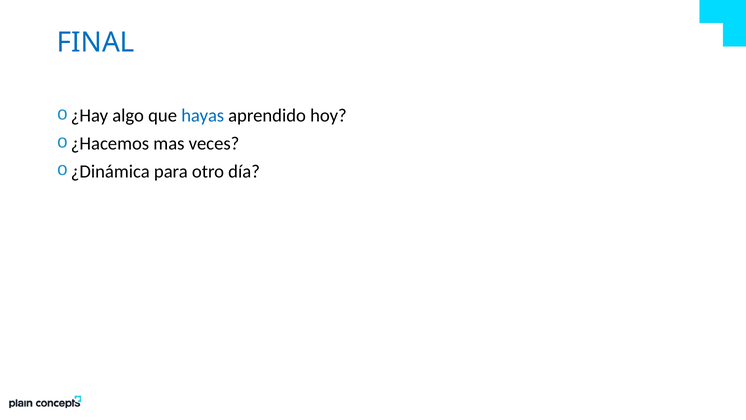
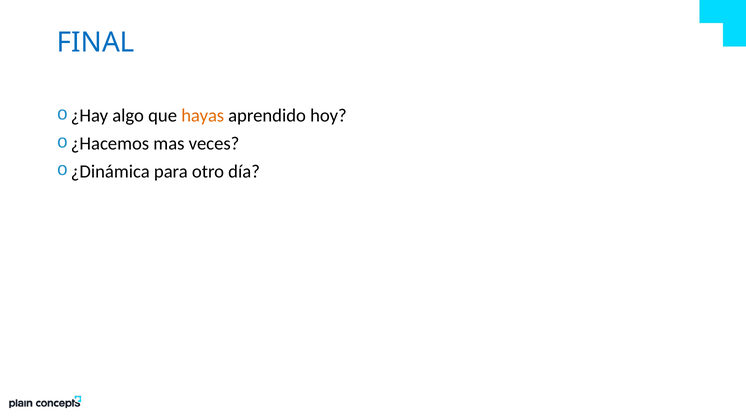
hayas colour: blue -> orange
